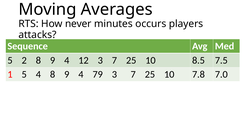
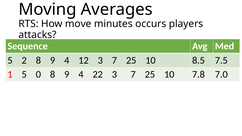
never: never -> move
5 4: 4 -> 0
79: 79 -> 22
